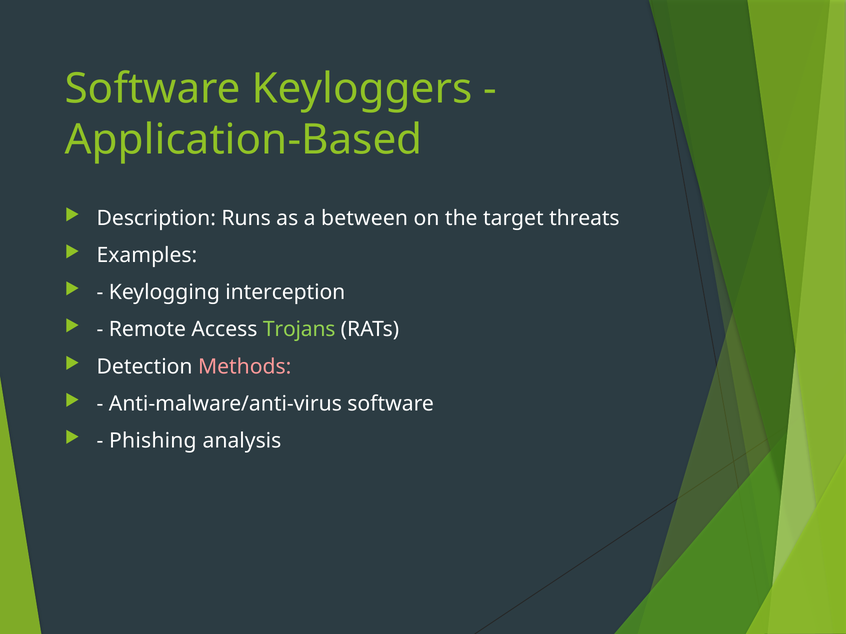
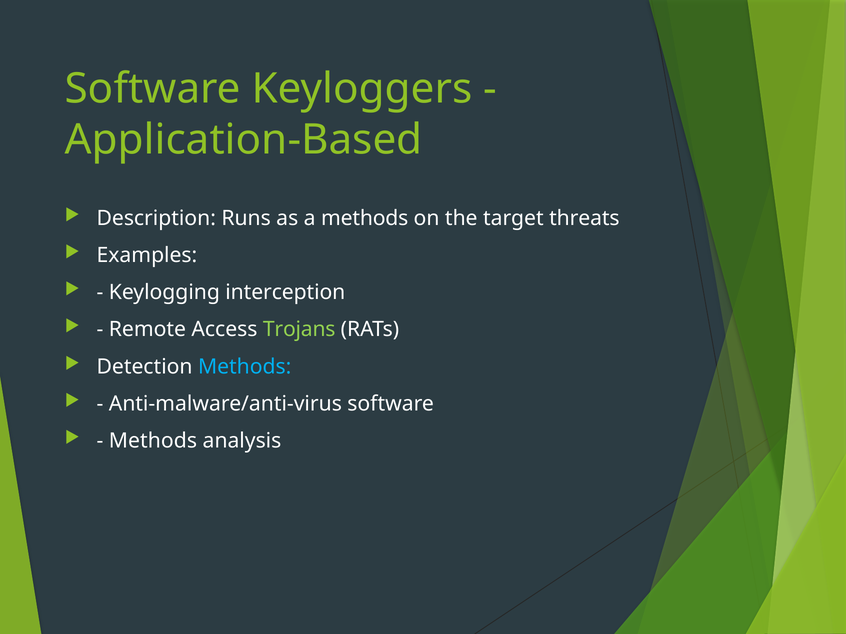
a between: between -> methods
Methods at (245, 367) colour: pink -> light blue
Phishing at (153, 441): Phishing -> Methods
